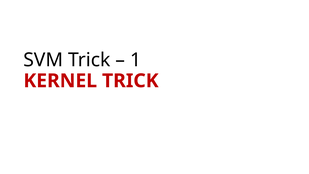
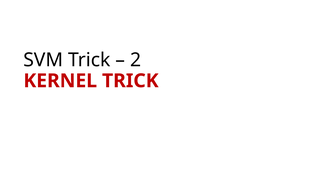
1: 1 -> 2
